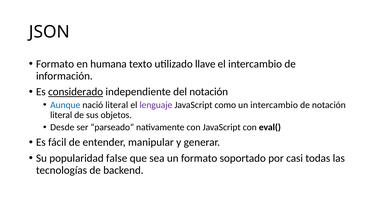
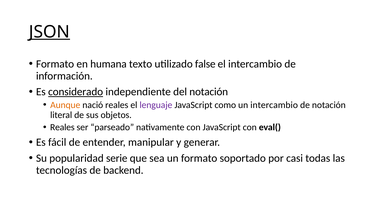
JSON underline: none -> present
llave: llave -> false
Aunque colour: blue -> orange
nació literal: literal -> reales
Desde at (62, 127): Desde -> Reales
false: false -> serie
